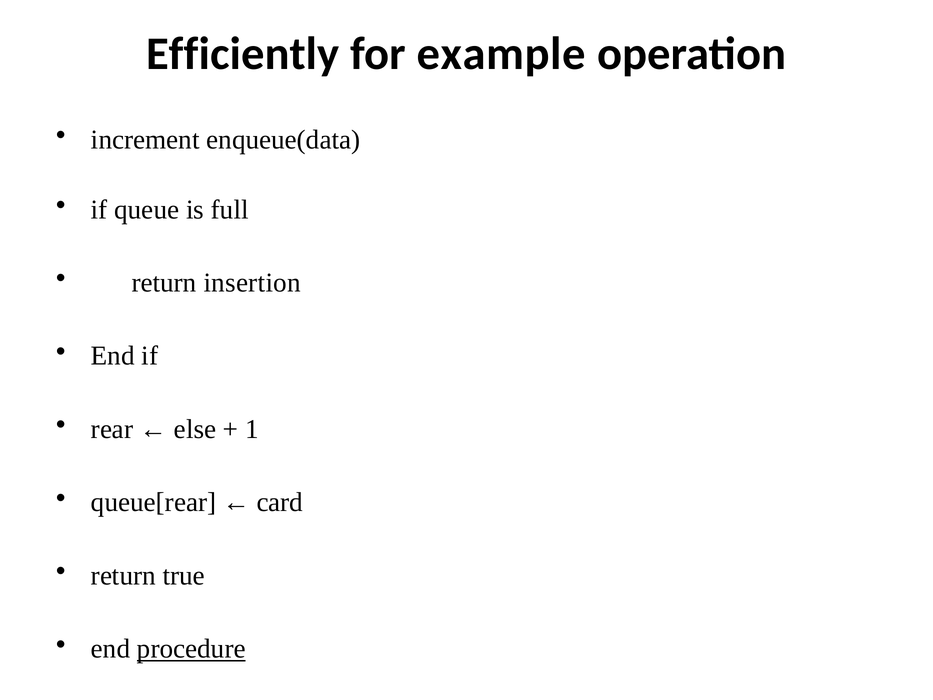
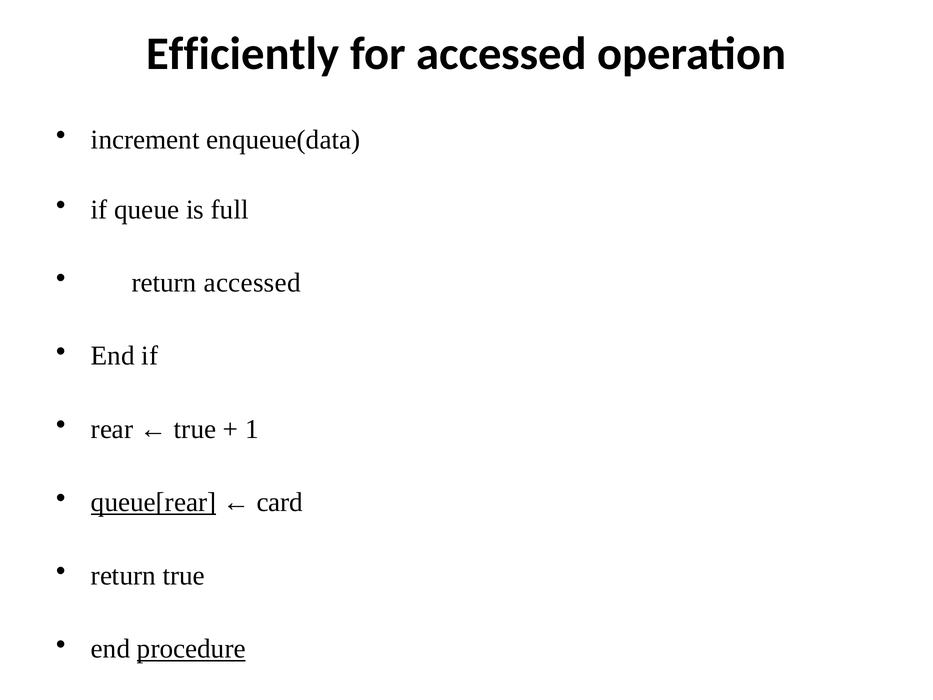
for example: example -> accessed
return insertion: insertion -> accessed
else at (195, 429): else -> true
queue[rear underline: none -> present
